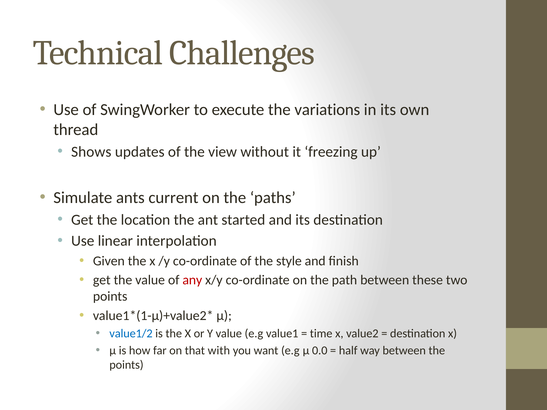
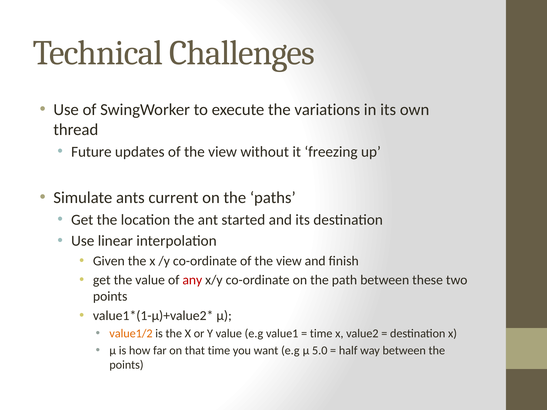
Shows: Shows -> Future
co-ordinate of the style: style -> view
value1/2 colour: blue -> orange
that with: with -> time
0.0: 0.0 -> 5.0
